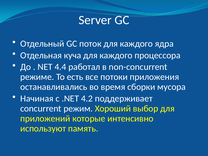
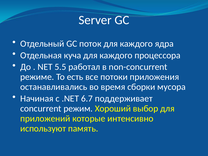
4.4: 4.4 -> 5.5
4.2: 4.2 -> 6.7
